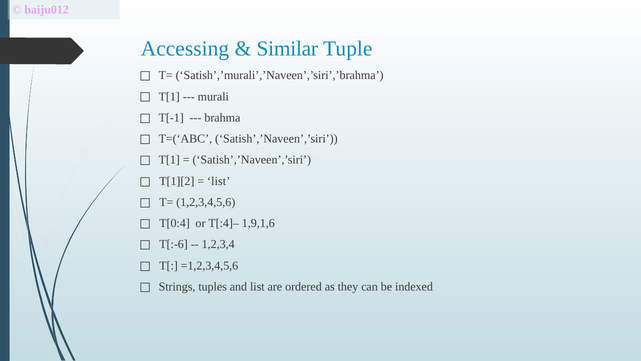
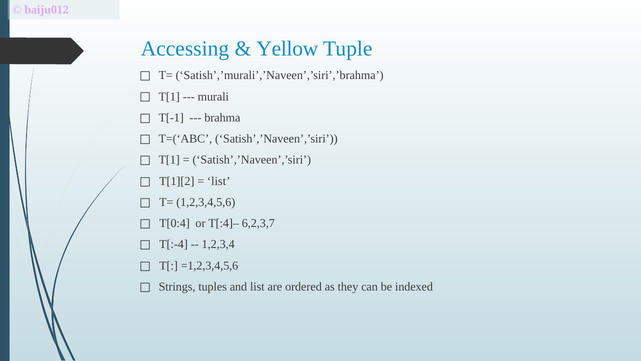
Similar: Similar -> Yellow
1,9,1,6: 1,9,1,6 -> 6,2,3,7
T[:-6: T[:-6 -> T[:-4
